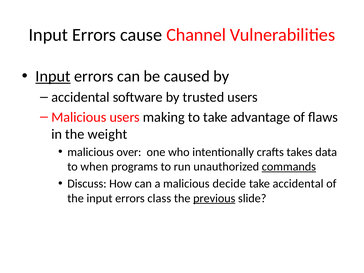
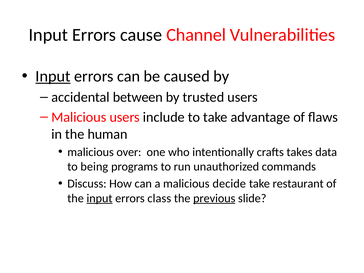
software: software -> between
making: making -> include
weight: weight -> human
when: when -> being
commands underline: present -> none
take accidental: accidental -> restaurant
input at (99, 198) underline: none -> present
